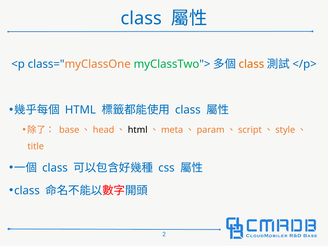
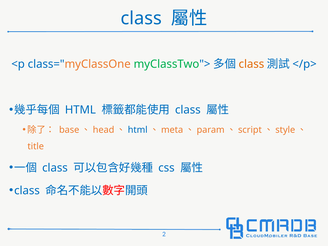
html at (138, 130) colour: black -> blue
